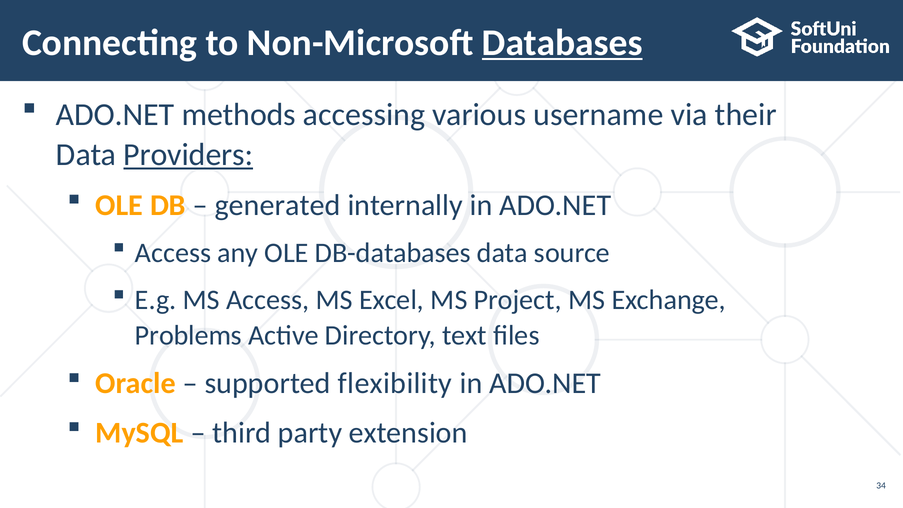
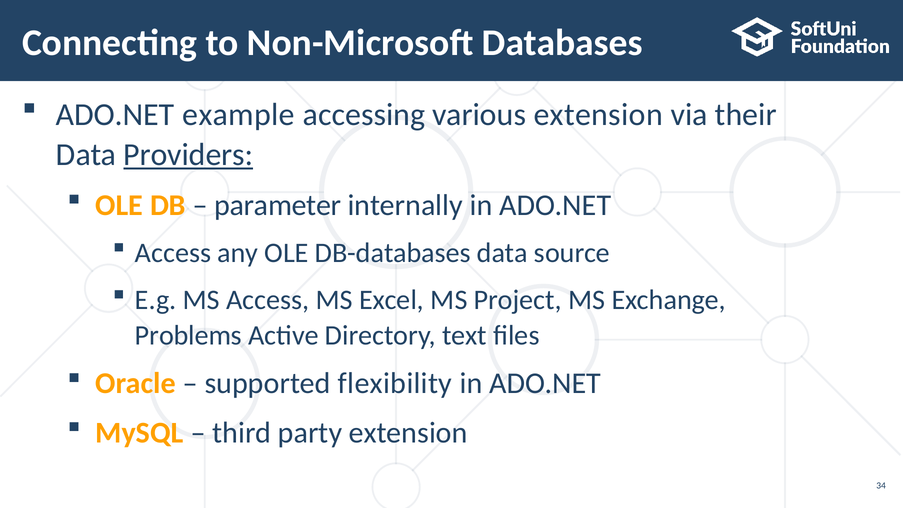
Databases underline: present -> none
methods: methods -> example
various username: username -> extension
generated: generated -> parameter
